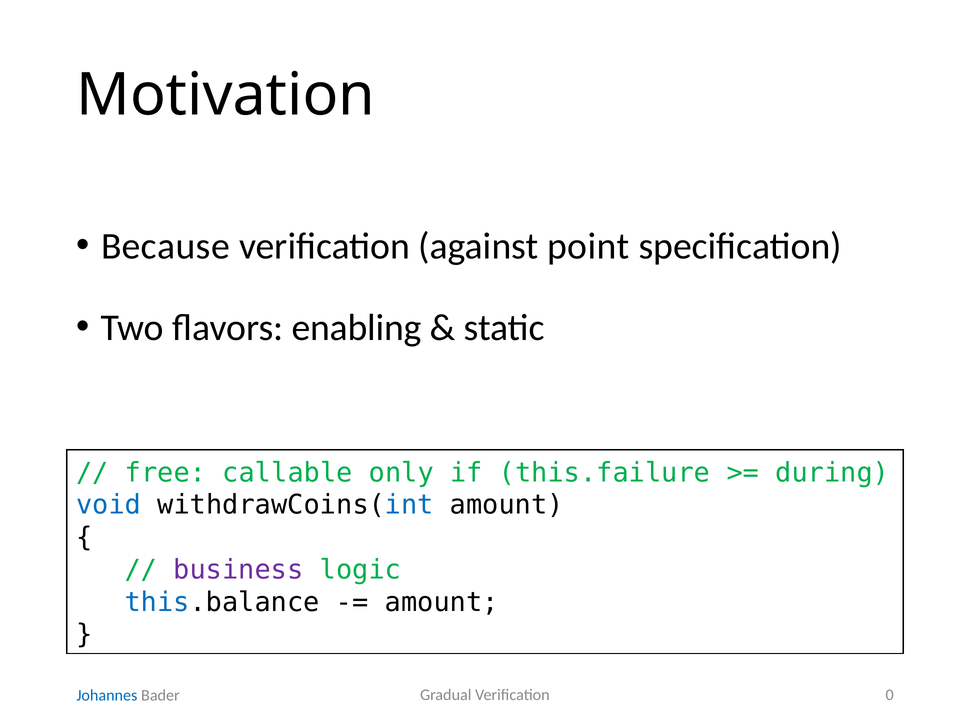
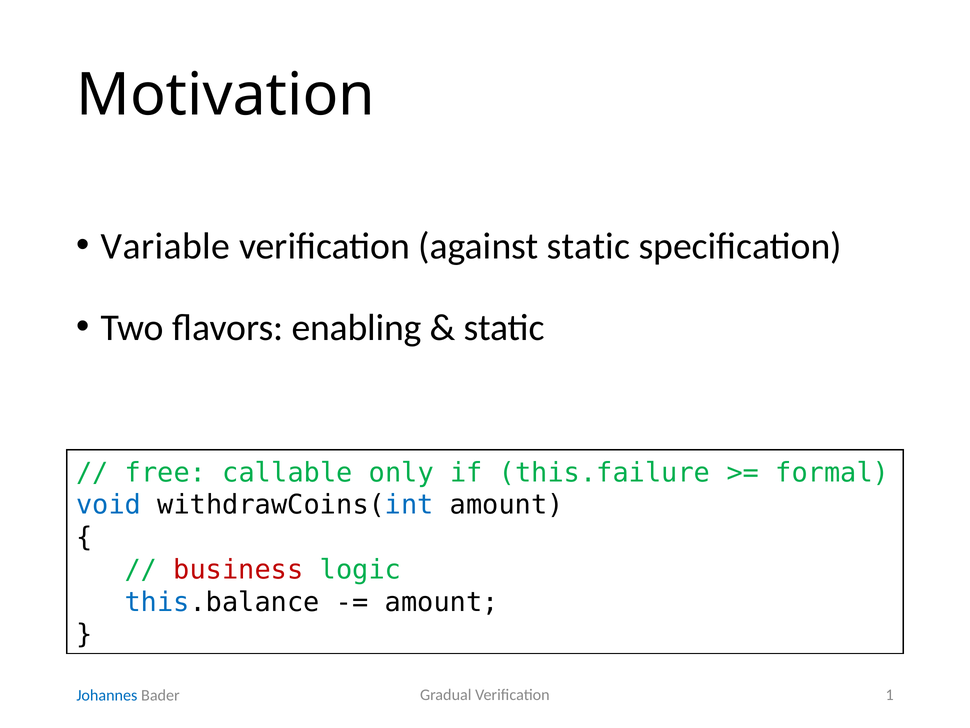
Because: Because -> Variable
against point: point -> static
during: during -> formal
business colour: purple -> red
0: 0 -> 1
